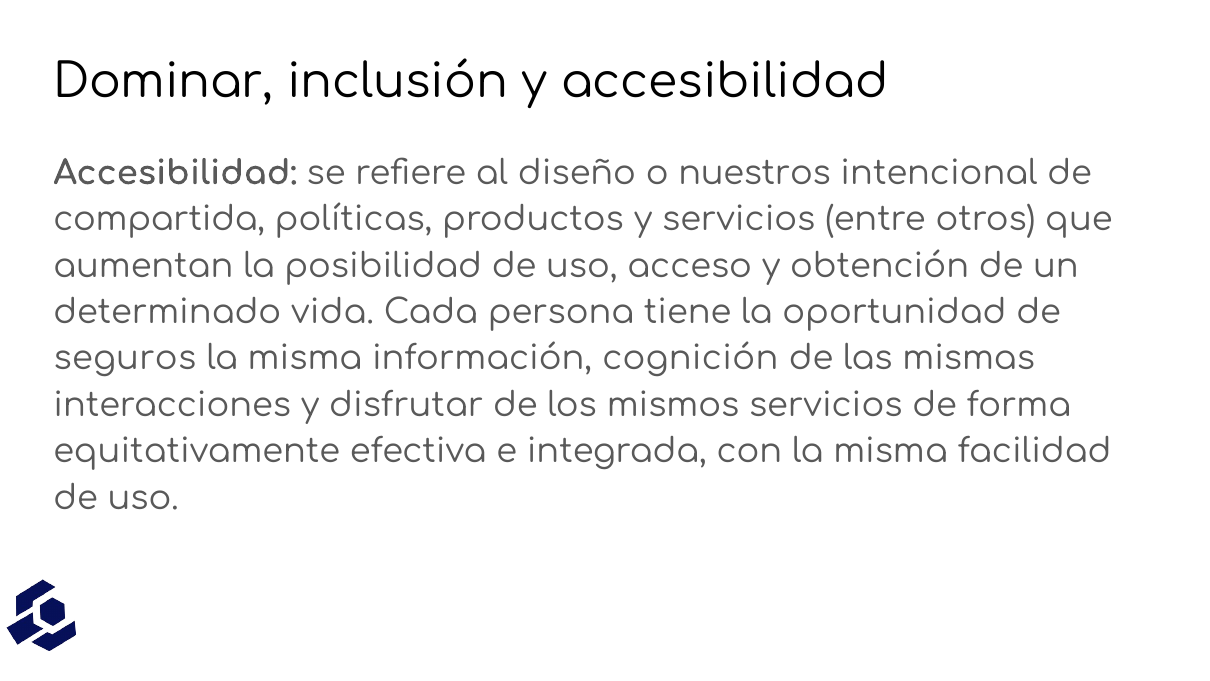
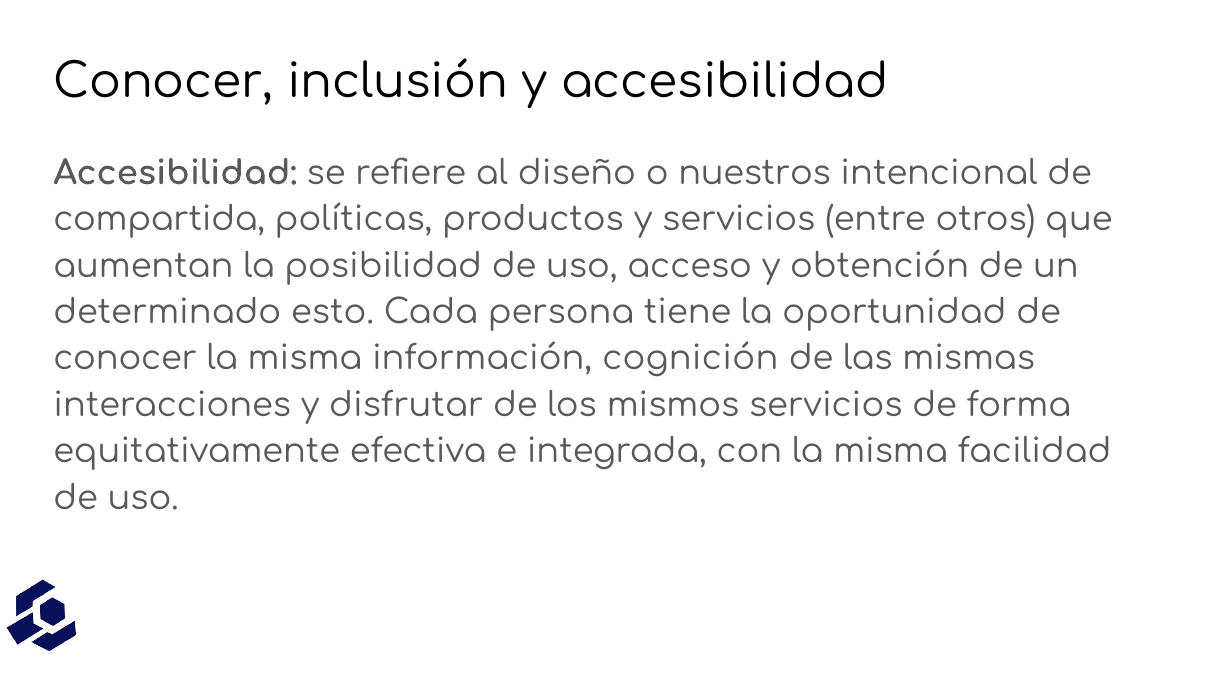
Dominar at (163, 82): Dominar -> Conocer
vida: vida -> esto
seguros at (125, 359): seguros -> conocer
